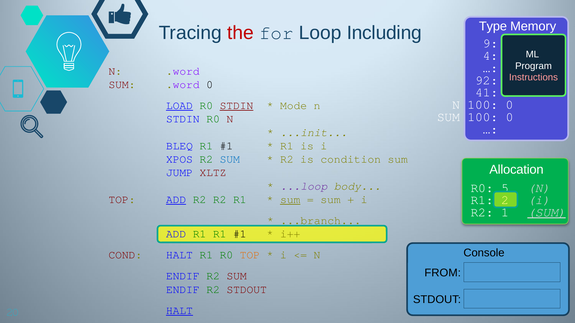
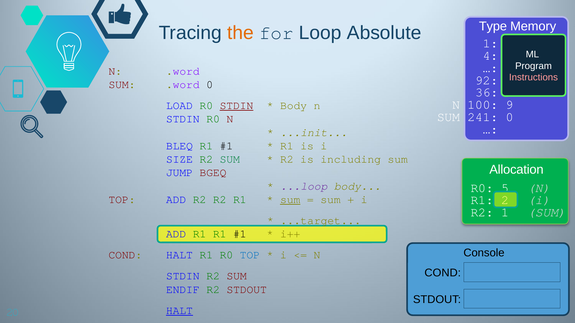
the colour: red -> orange
Including: Including -> Absolute
9 at (490, 43): 9 -> 1
41: 41 -> 36
N 100 0: 0 -> 9
LOAD underline: present -> none
Mode at (294, 106): Mode -> Body
SUM 100: 100 -> 241
XPOS: XPOS -> SIZE
SUM at (230, 159) colour: blue -> green
condition: condition -> including
XLTZ: XLTZ -> BGEQ
ADD at (176, 200) underline: present -> none
SUM at (547, 213) underline: present -> none
...branch: ...branch -> ...target
TOP at (250, 255) colour: orange -> blue
FROM at (443, 273): FROM -> COND
ENDIF at (183, 276): ENDIF -> STDIN
